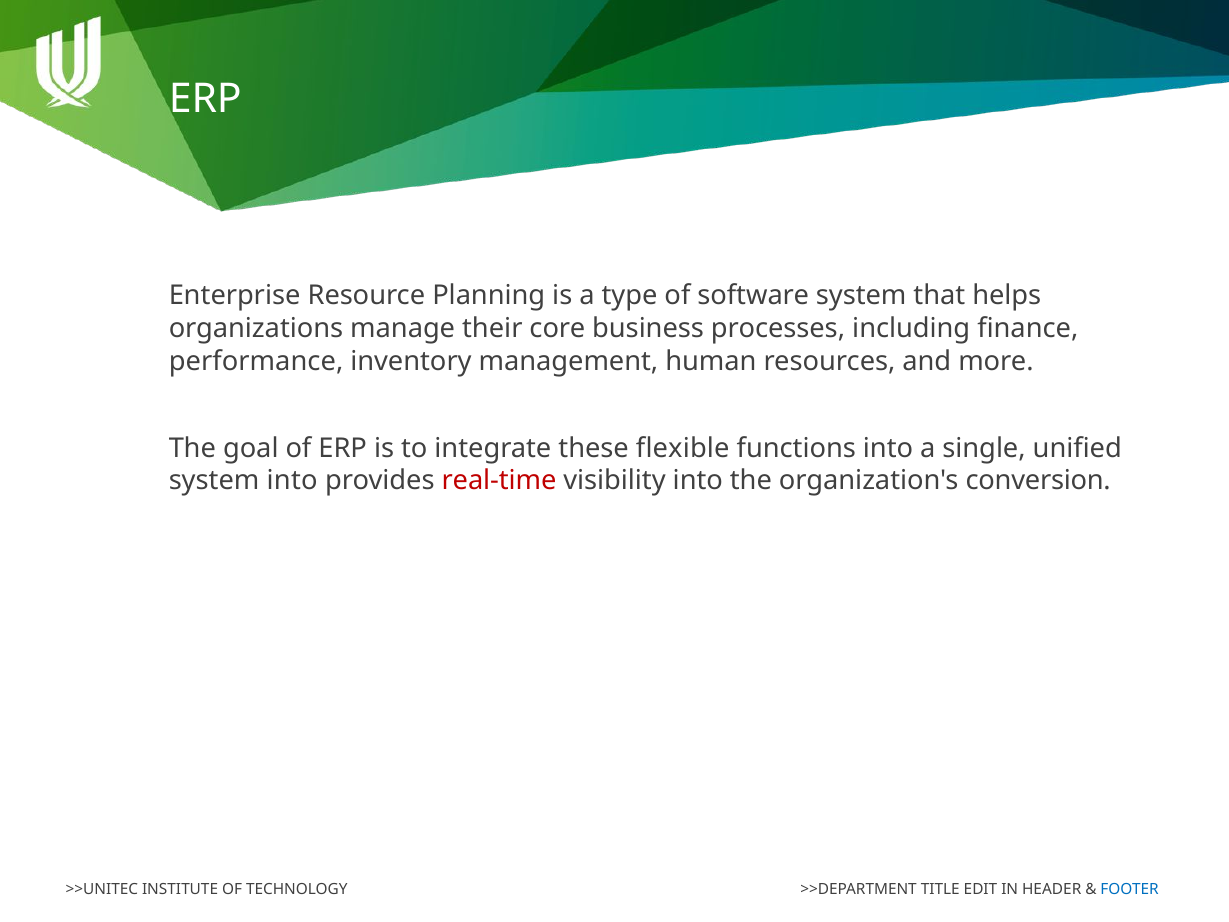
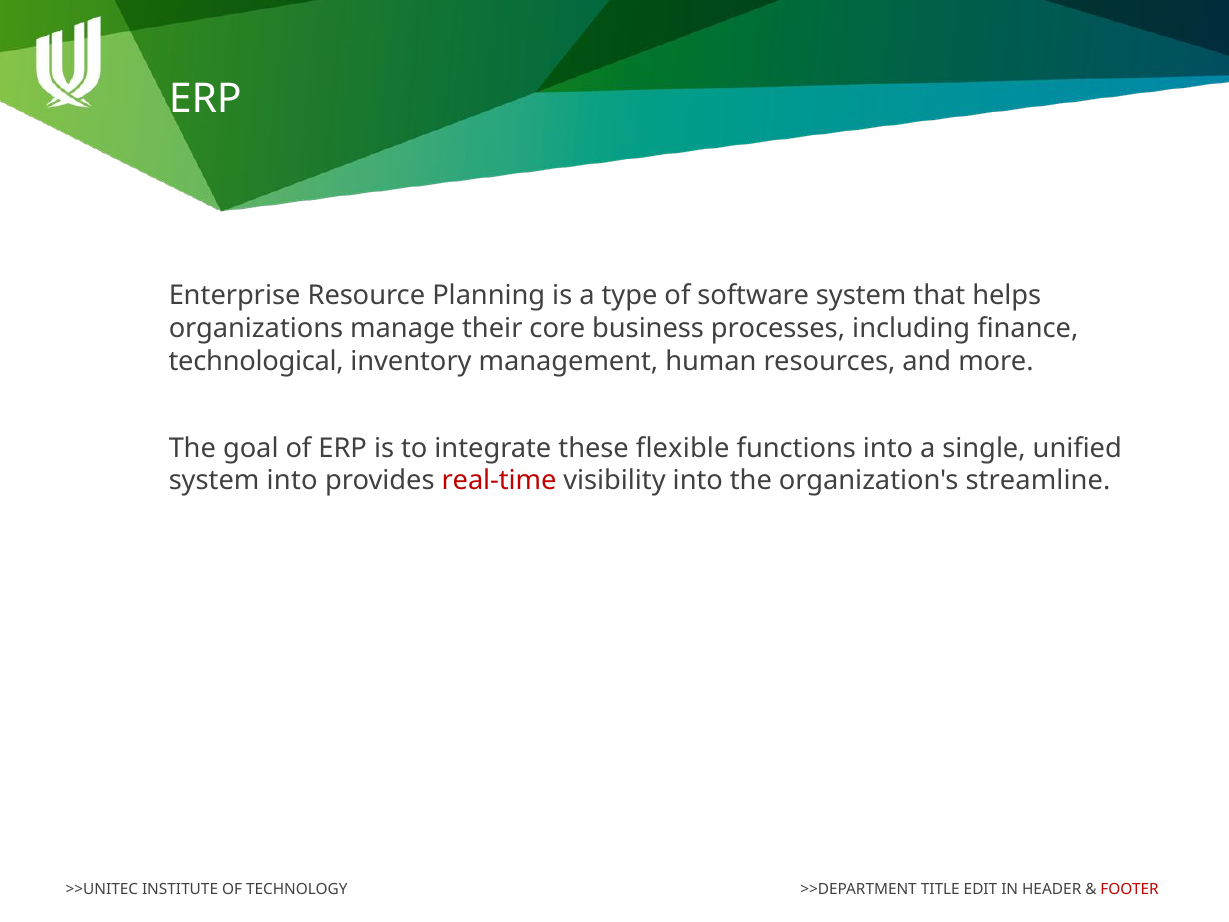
performance: performance -> technological
conversion: conversion -> streamline
FOOTER colour: blue -> red
